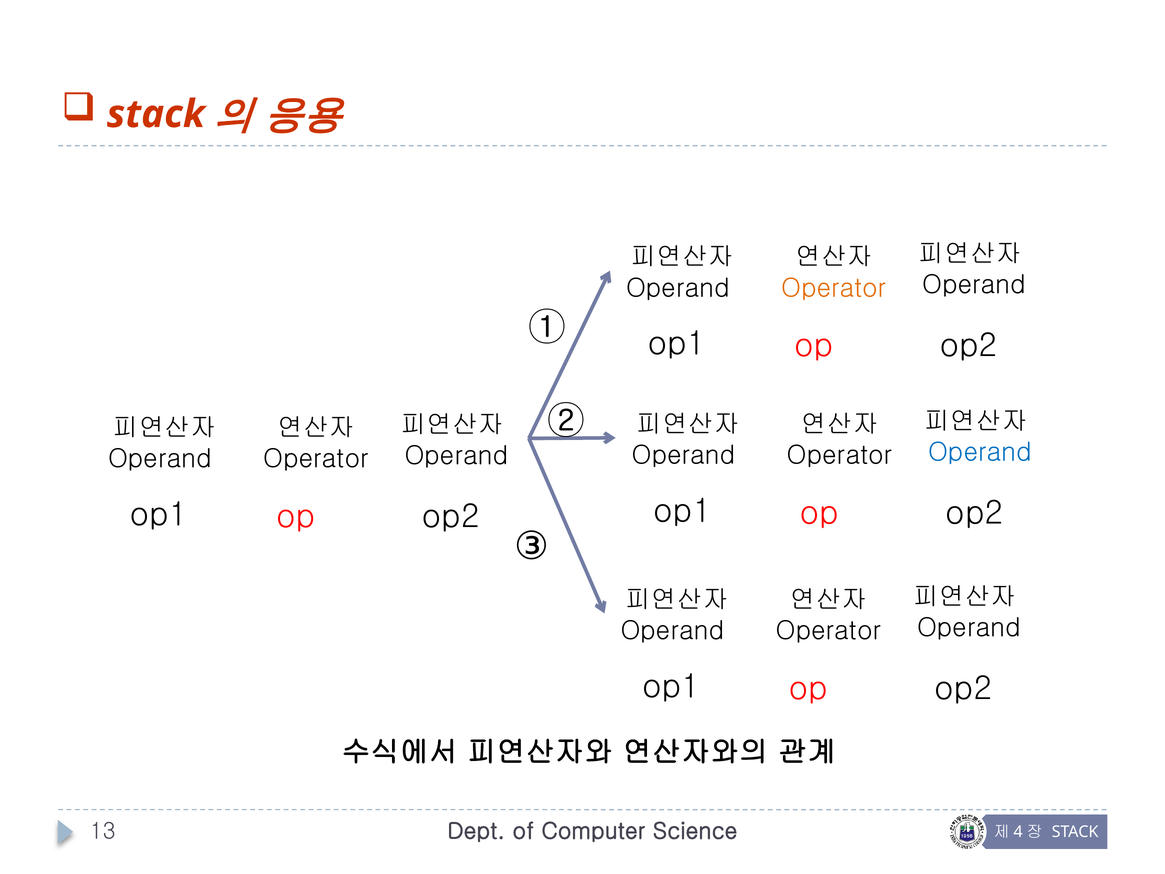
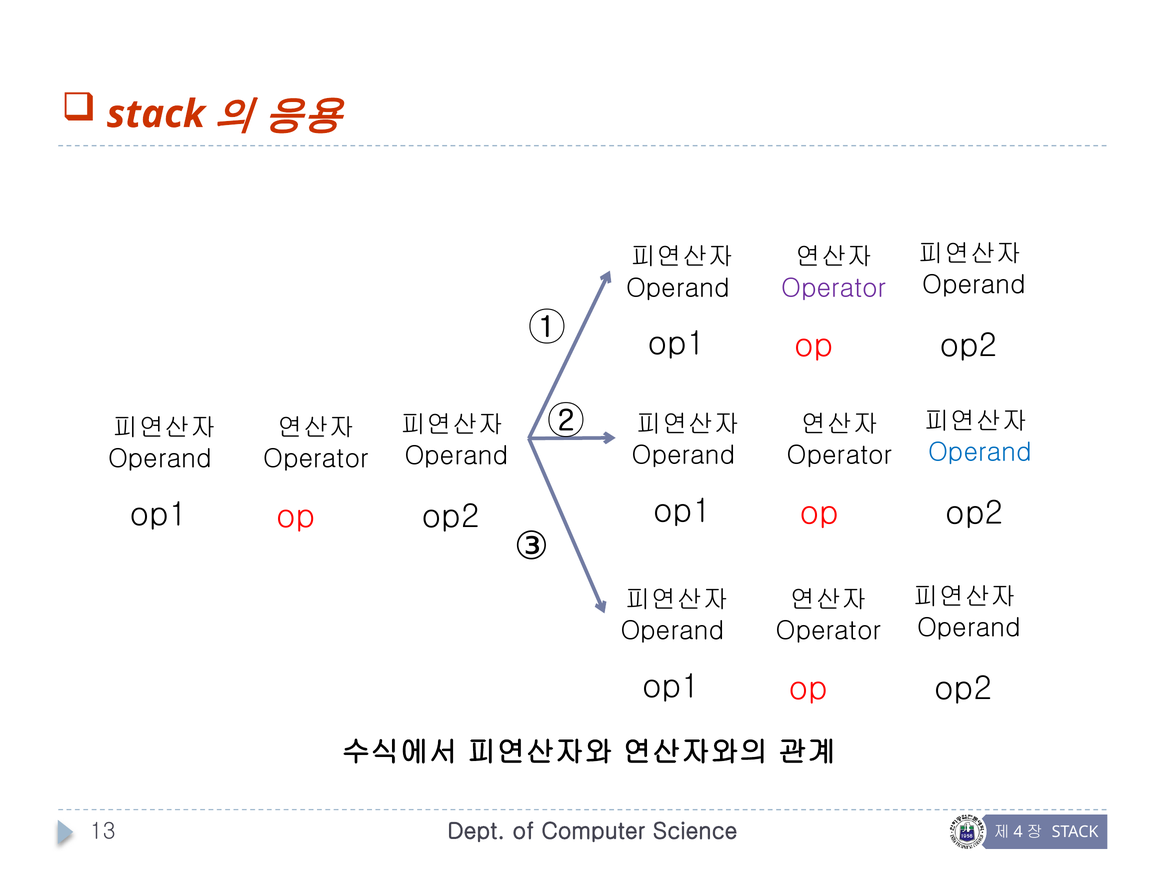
Operator at (834, 288) colour: orange -> purple
